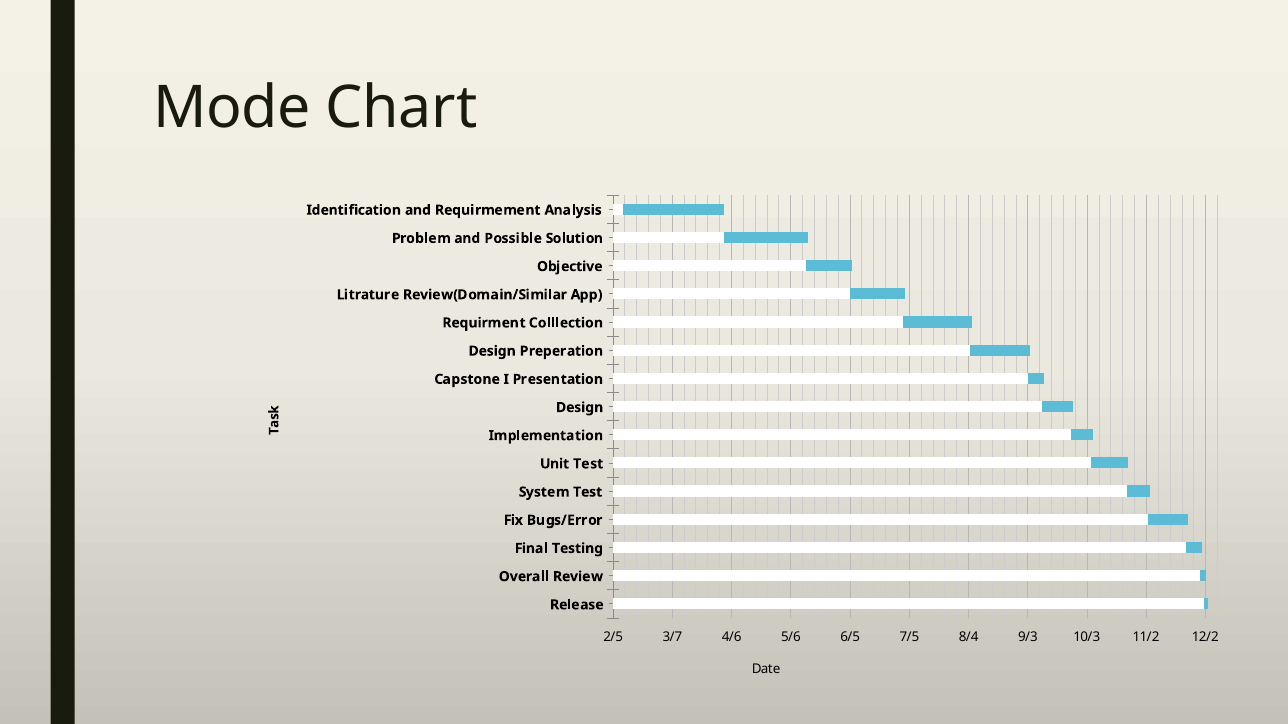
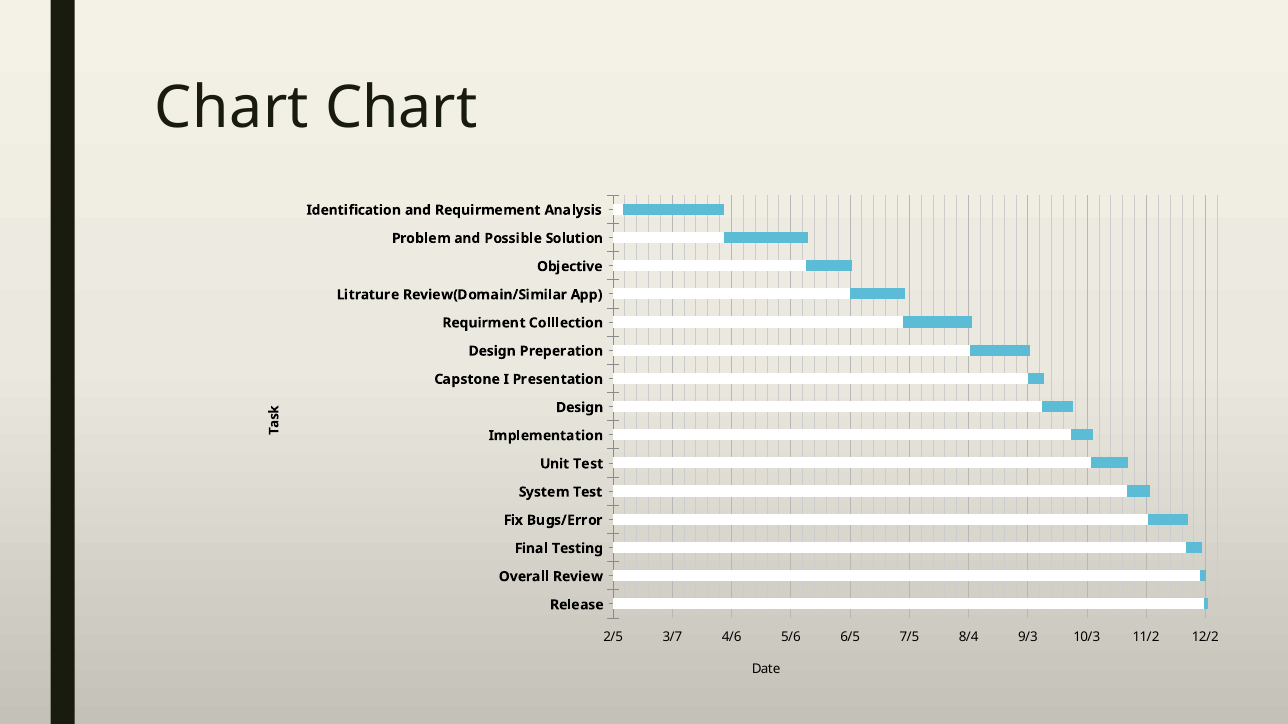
Mode at (232, 108): Mode -> Chart
